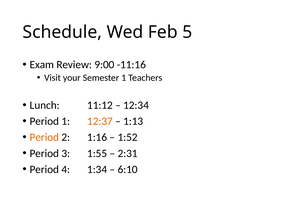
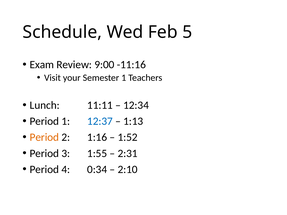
11:12: 11:12 -> 11:11
12:37 colour: orange -> blue
1:34: 1:34 -> 0:34
6:10: 6:10 -> 2:10
